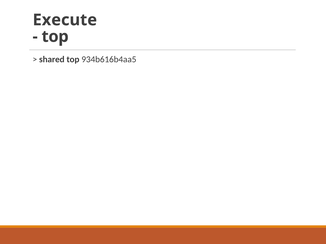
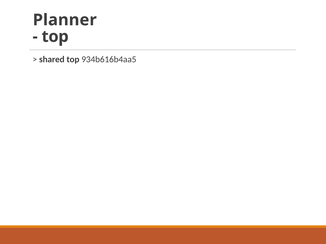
Execute: Execute -> Planner
